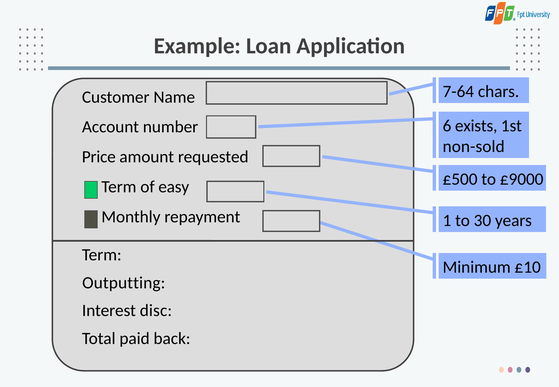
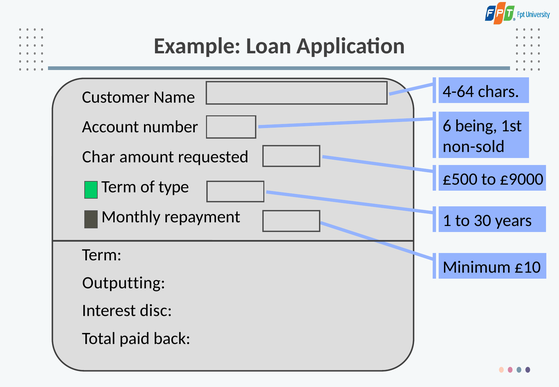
7-64: 7-64 -> 4-64
exists: exists -> being
Price: Price -> Char
easy: easy -> type
